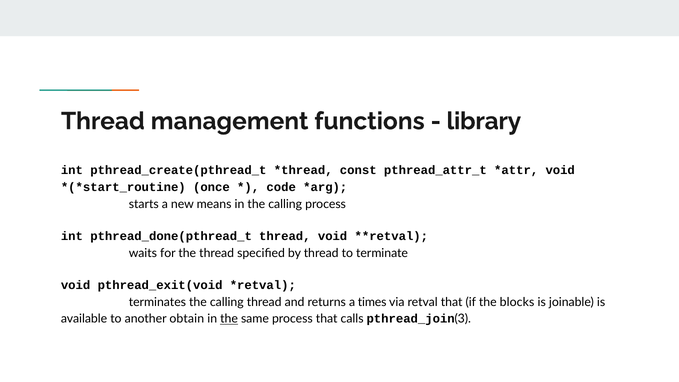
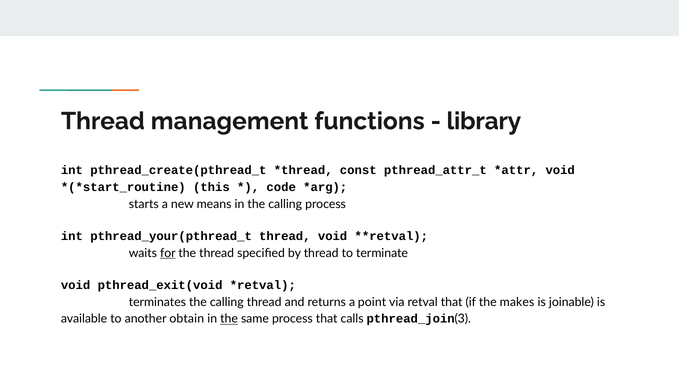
once: once -> this
pthread_done(pthread_t: pthread_done(pthread_t -> pthread_your(pthread_t
for underline: none -> present
times: times -> point
blocks: blocks -> makes
